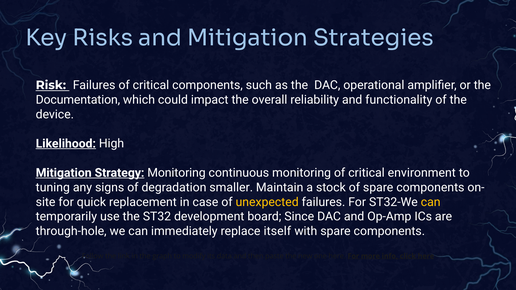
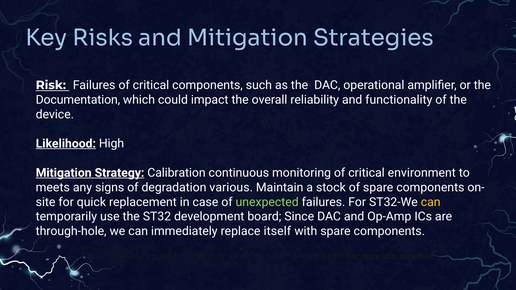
Strategy Monitoring: Monitoring -> Calibration
tuning: tuning -> meets
smaller: smaller -> various
unexpected colour: yellow -> light green
